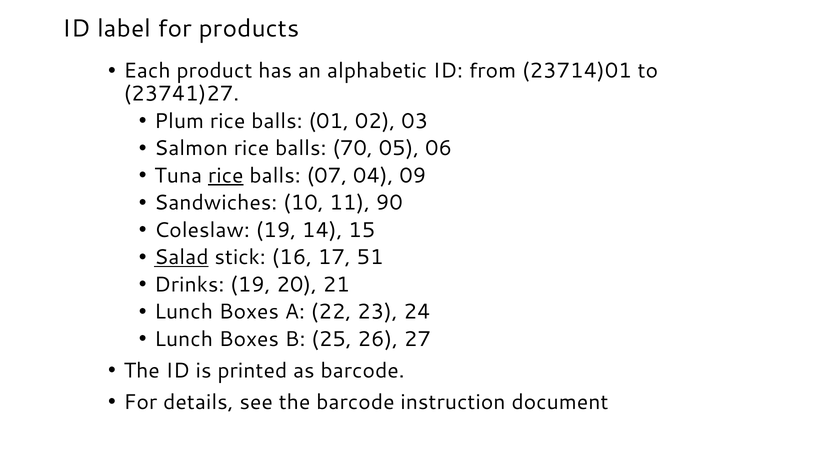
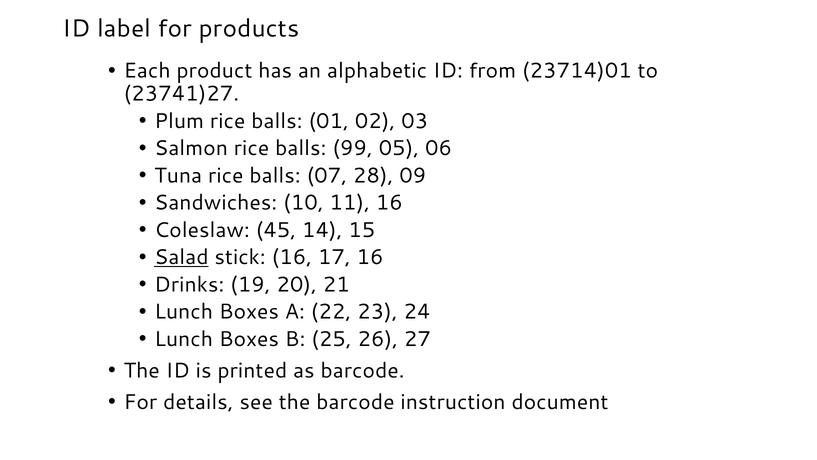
70: 70 -> 99
rice at (226, 175) underline: present -> none
04: 04 -> 28
11 90: 90 -> 16
Coleslaw 19: 19 -> 45
17 51: 51 -> 16
